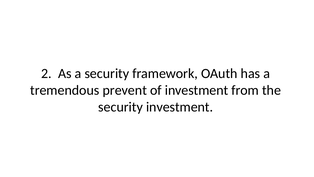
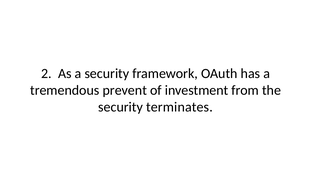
security investment: investment -> terminates
